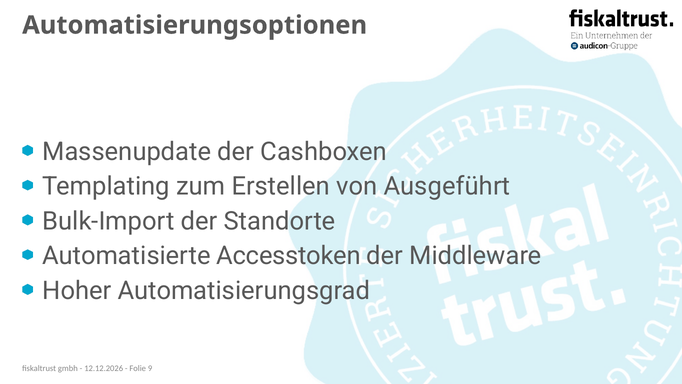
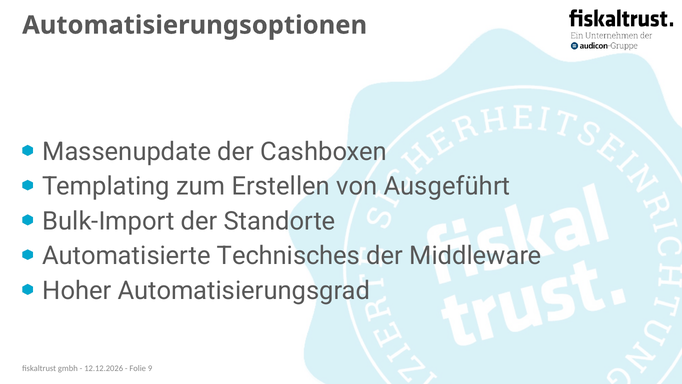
Accesstoken: Accesstoken -> Technisches
